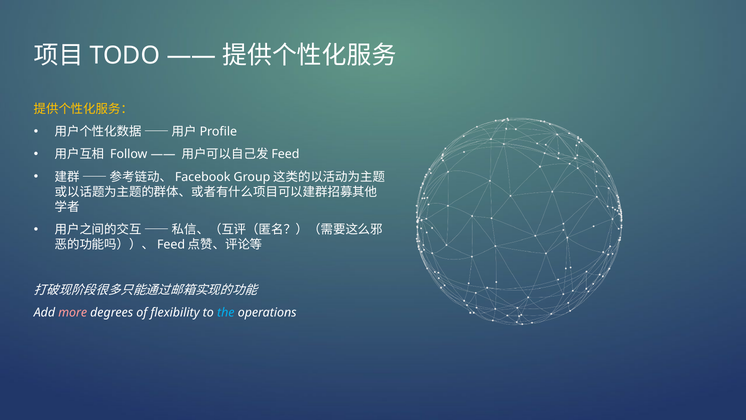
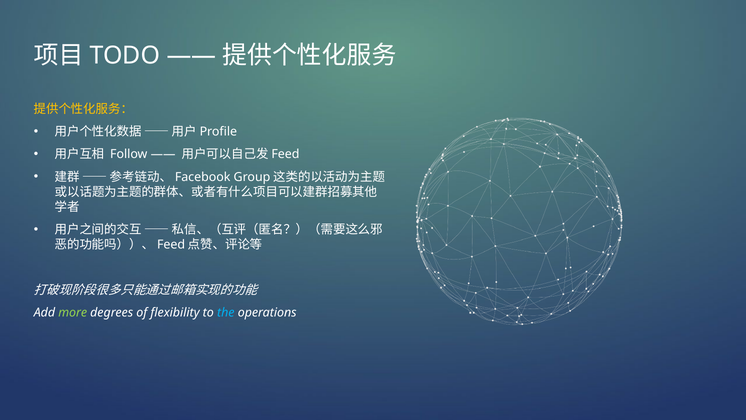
more colour: pink -> light green
